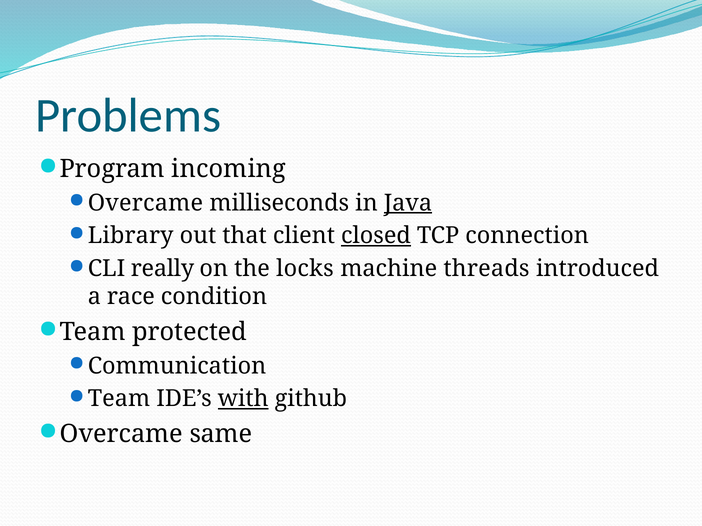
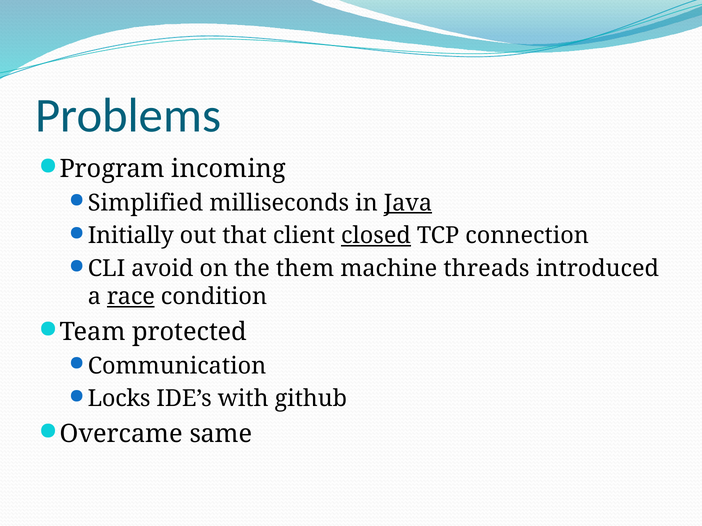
Overcame at (145, 203): Overcame -> Simplified
Library: Library -> Initially
really: really -> avoid
locks: locks -> them
race underline: none -> present
Team at (119, 399): Team -> Locks
with underline: present -> none
